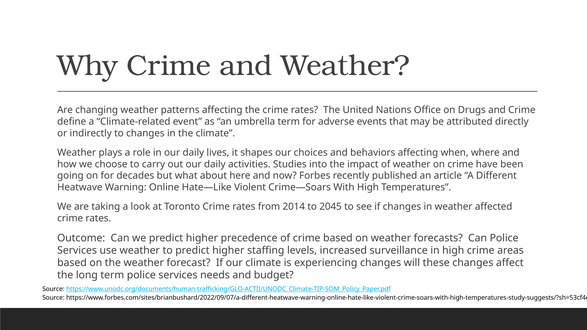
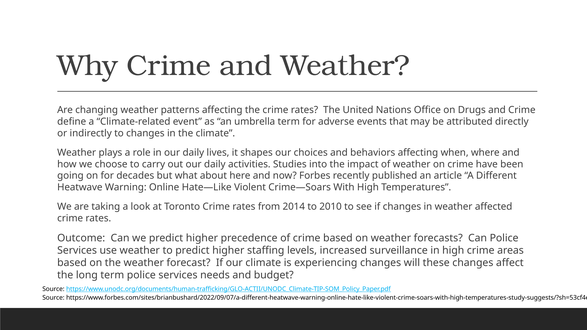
2045: 2045 -> 2010
